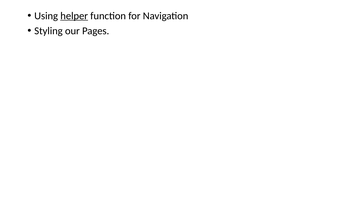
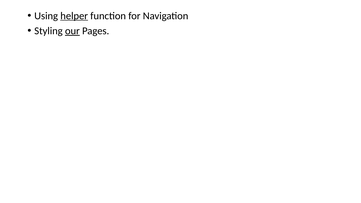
our underline: none -> present
